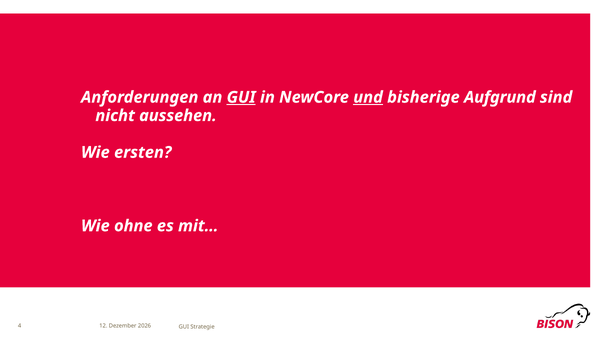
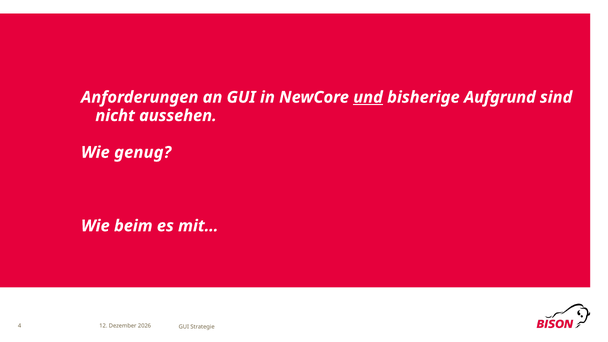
GUI at (241, 97) underline: present -> none
ersten: ersten -> genug
ohne: ohne -> beim
